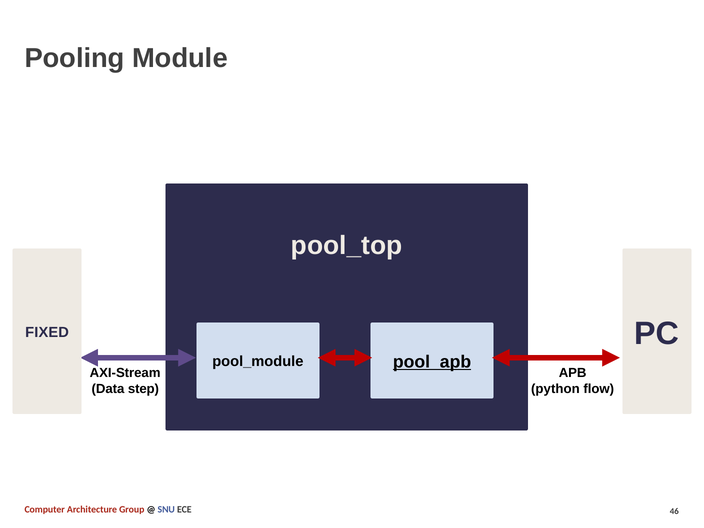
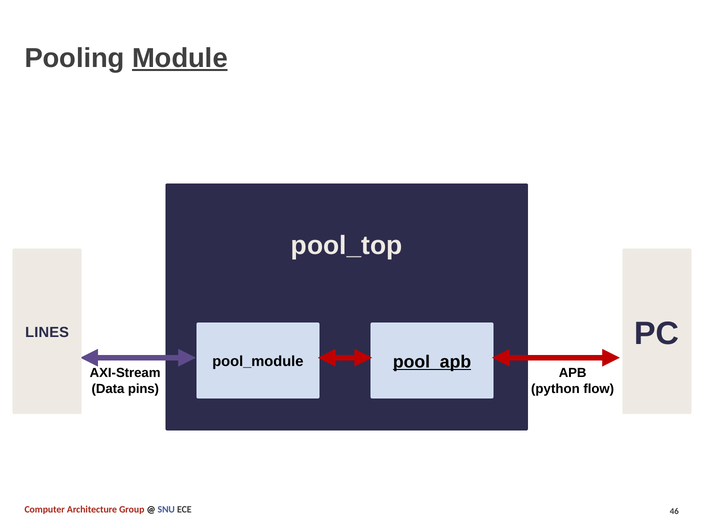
Module underline: none -> present
FIXED: FIXED -> LINES
step: step -> pins
